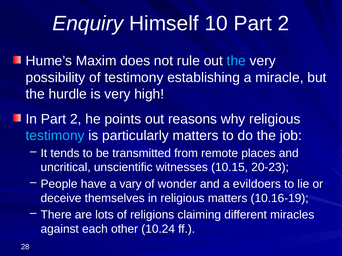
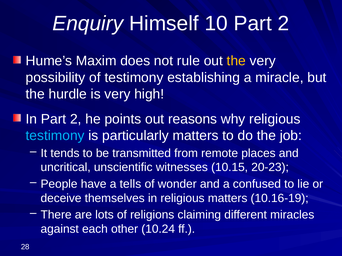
the at (236, 61) colour: light blue -> yellow
vary: vary -> tells
evildoers: evildoers -> confused
